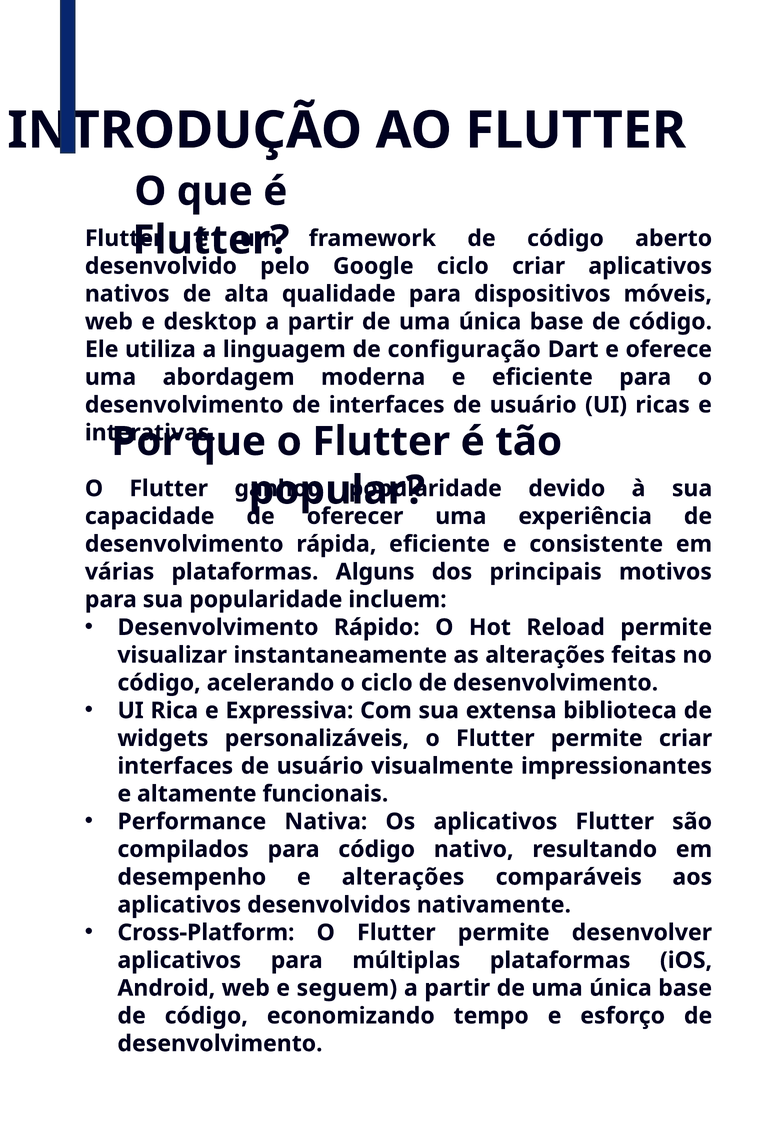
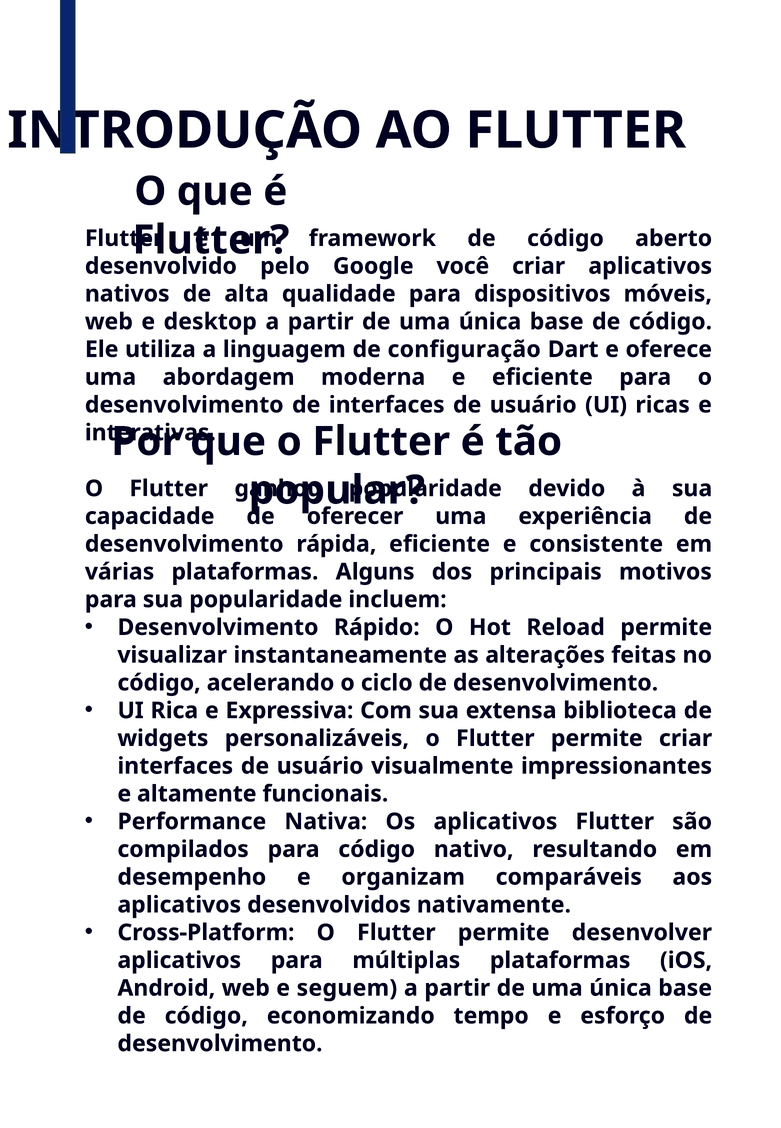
Google ciclo: ciclo -> você
e alterações: alterações -> organizam
